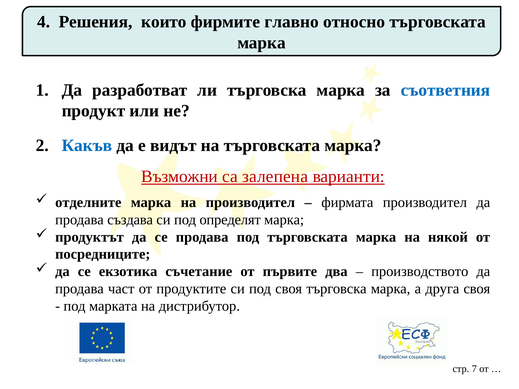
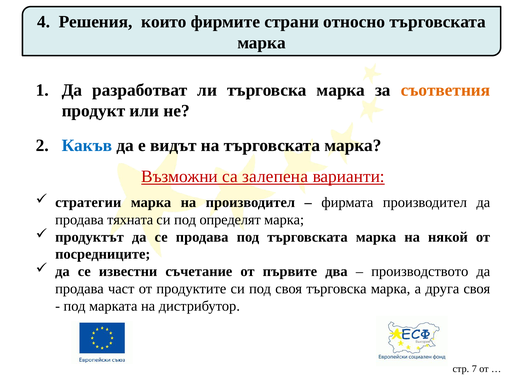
главно: главно -> страни
съответния colour: blue -> orange
отделните: отделните -> стратегии
създава: създава -> тяхната
екзотика: екзотика -> известни
